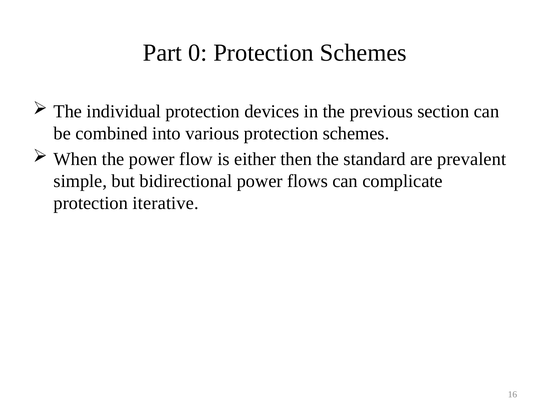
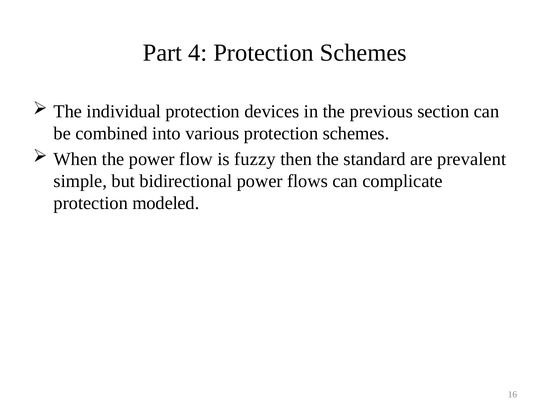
0: 0 -> 4
either: either -> fuzzy
iterative: iterative -> modeled
